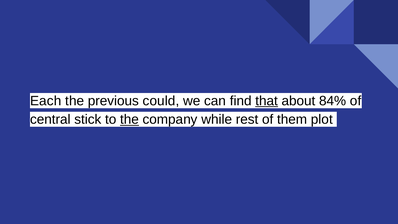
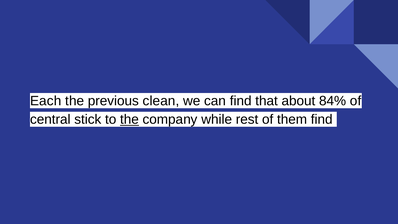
could: could -> clean
that underline: present -> none
them plot: plot -> find
